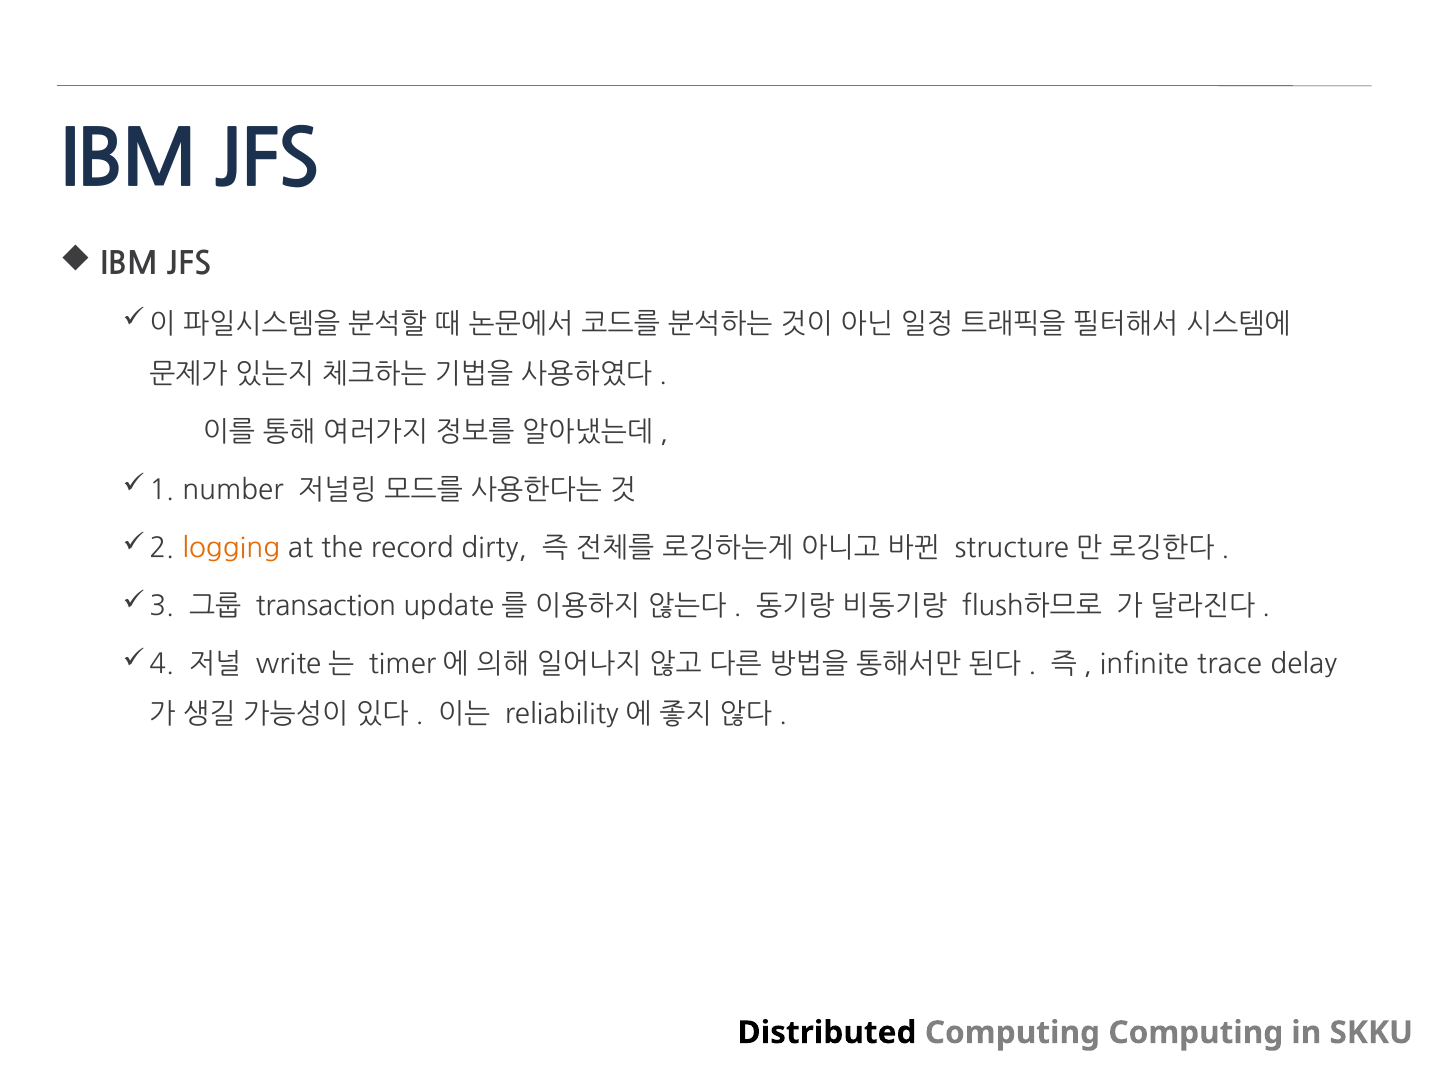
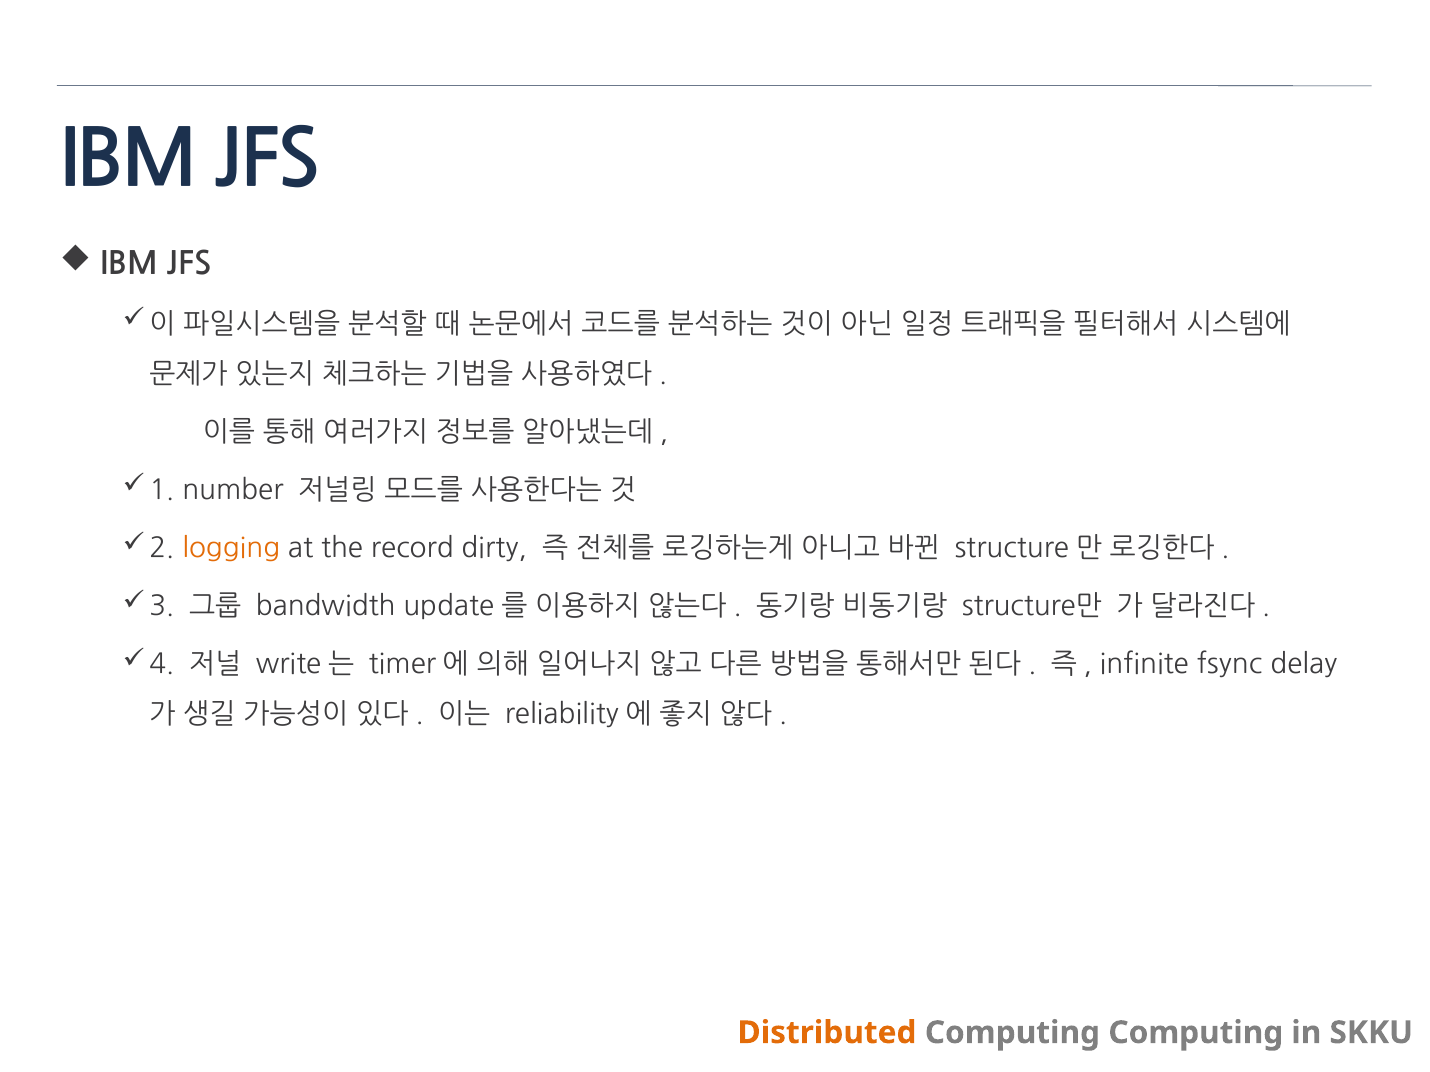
transaction: transaction -> bandwidth
flush하므로 at (1032, 607): flush하므로 -> structure만
trace: trace -> fsync
Distributed colour: black -> orange
